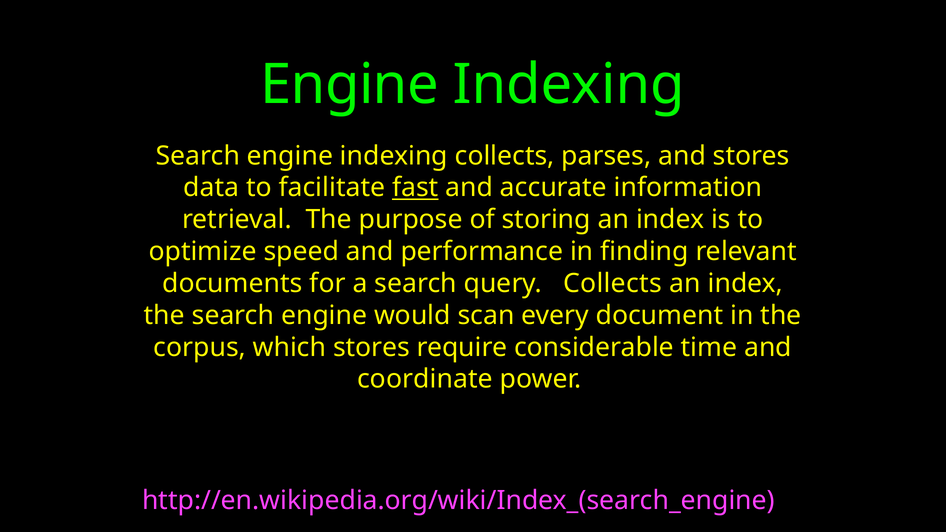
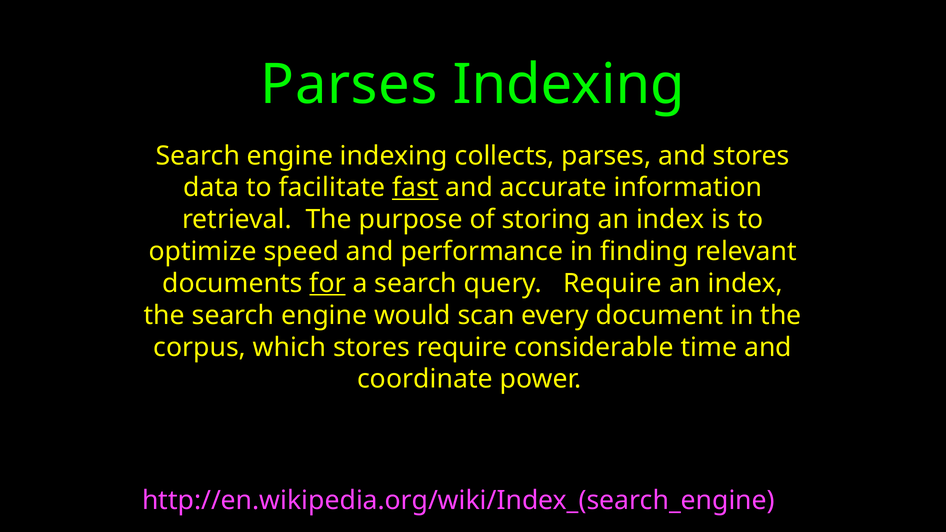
Engine at (350, 85): Engine -> Parses
for underline: none -> present
query Collects: Collects -> Require
